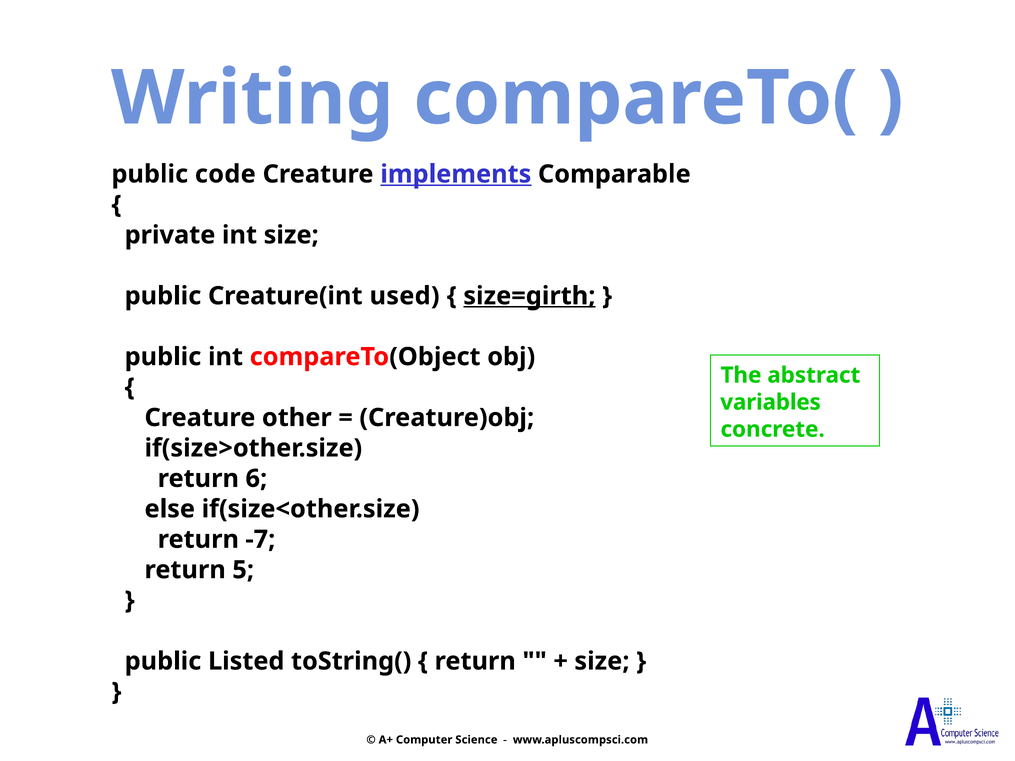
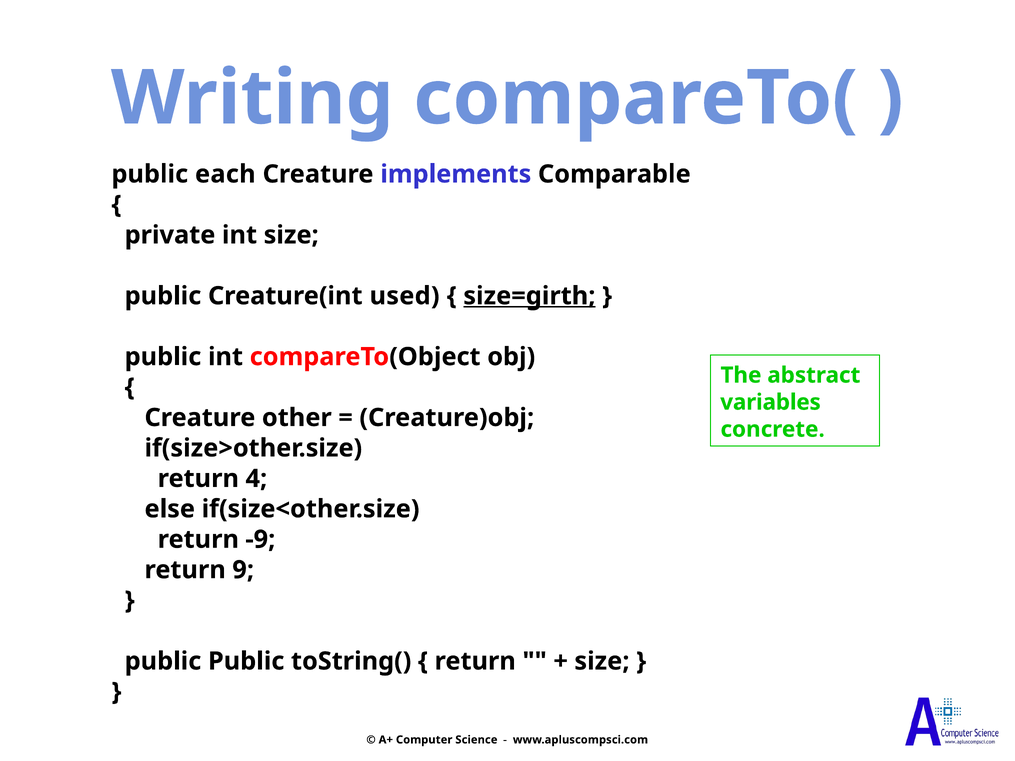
code: code -> each
implements underline: present -> none
6: 6 -> 4
-7: -7 -> -9
5: 5 -> 9
public Listed: Listed -> Public
